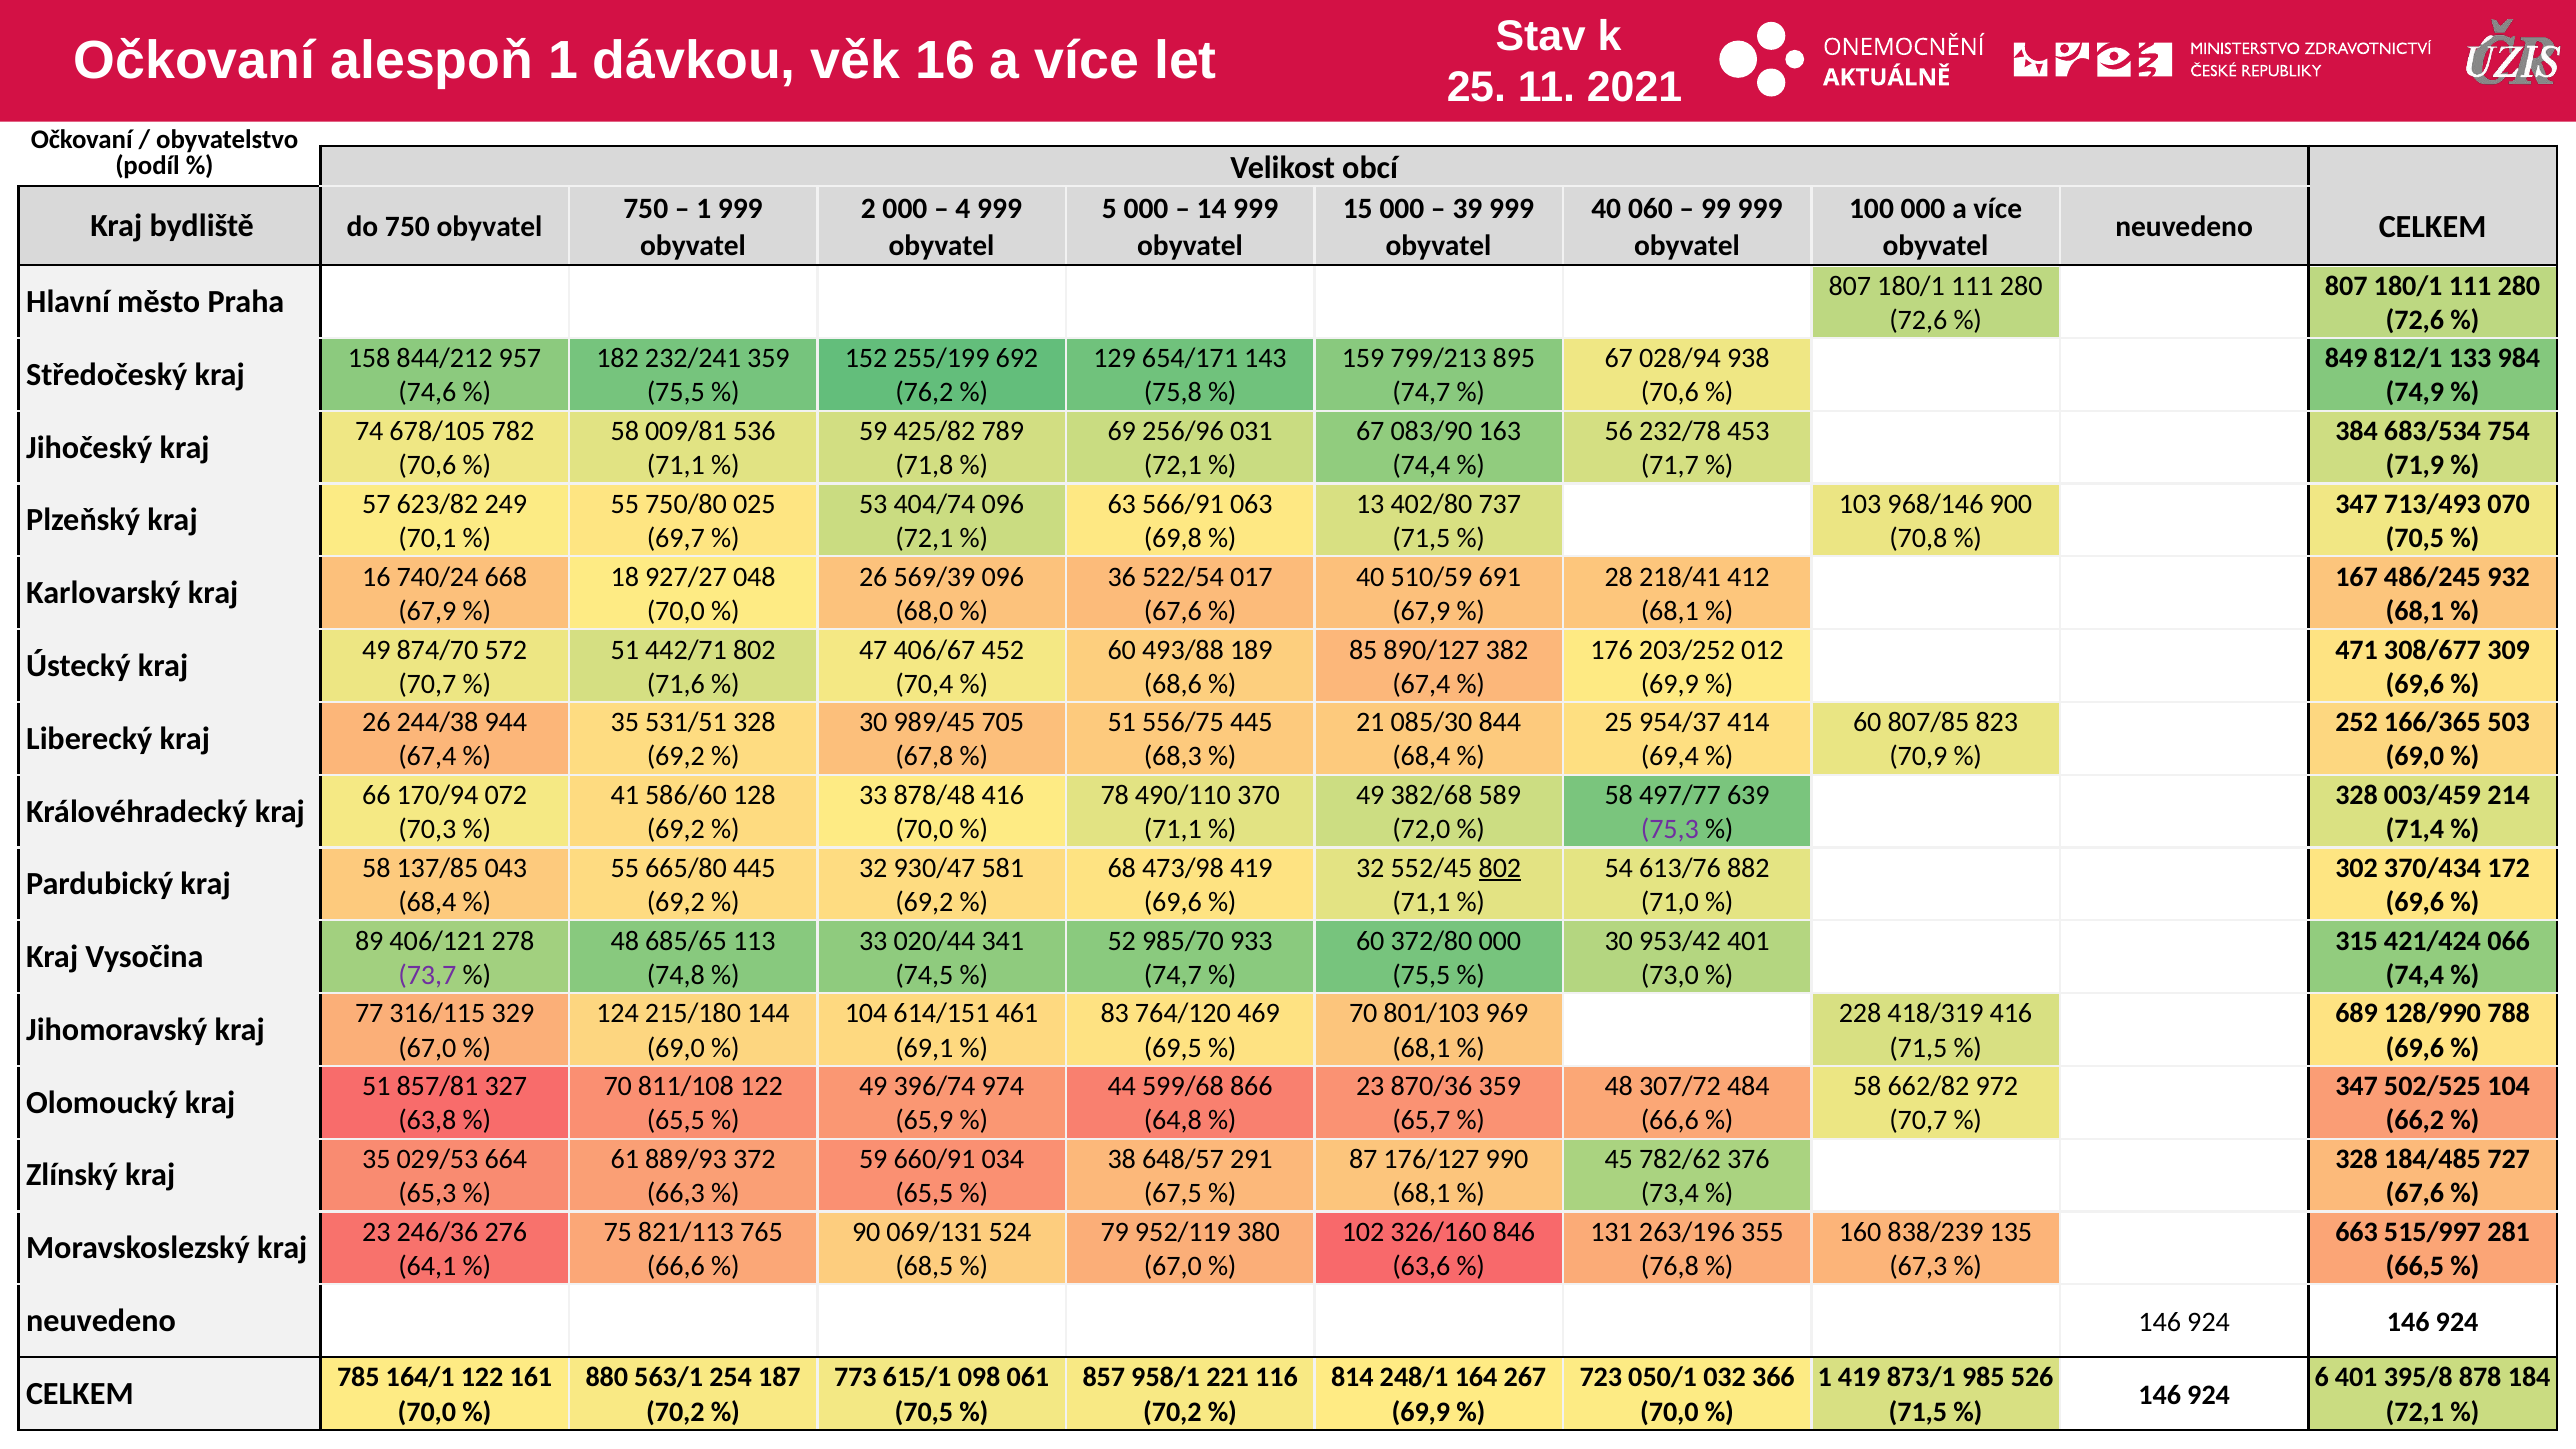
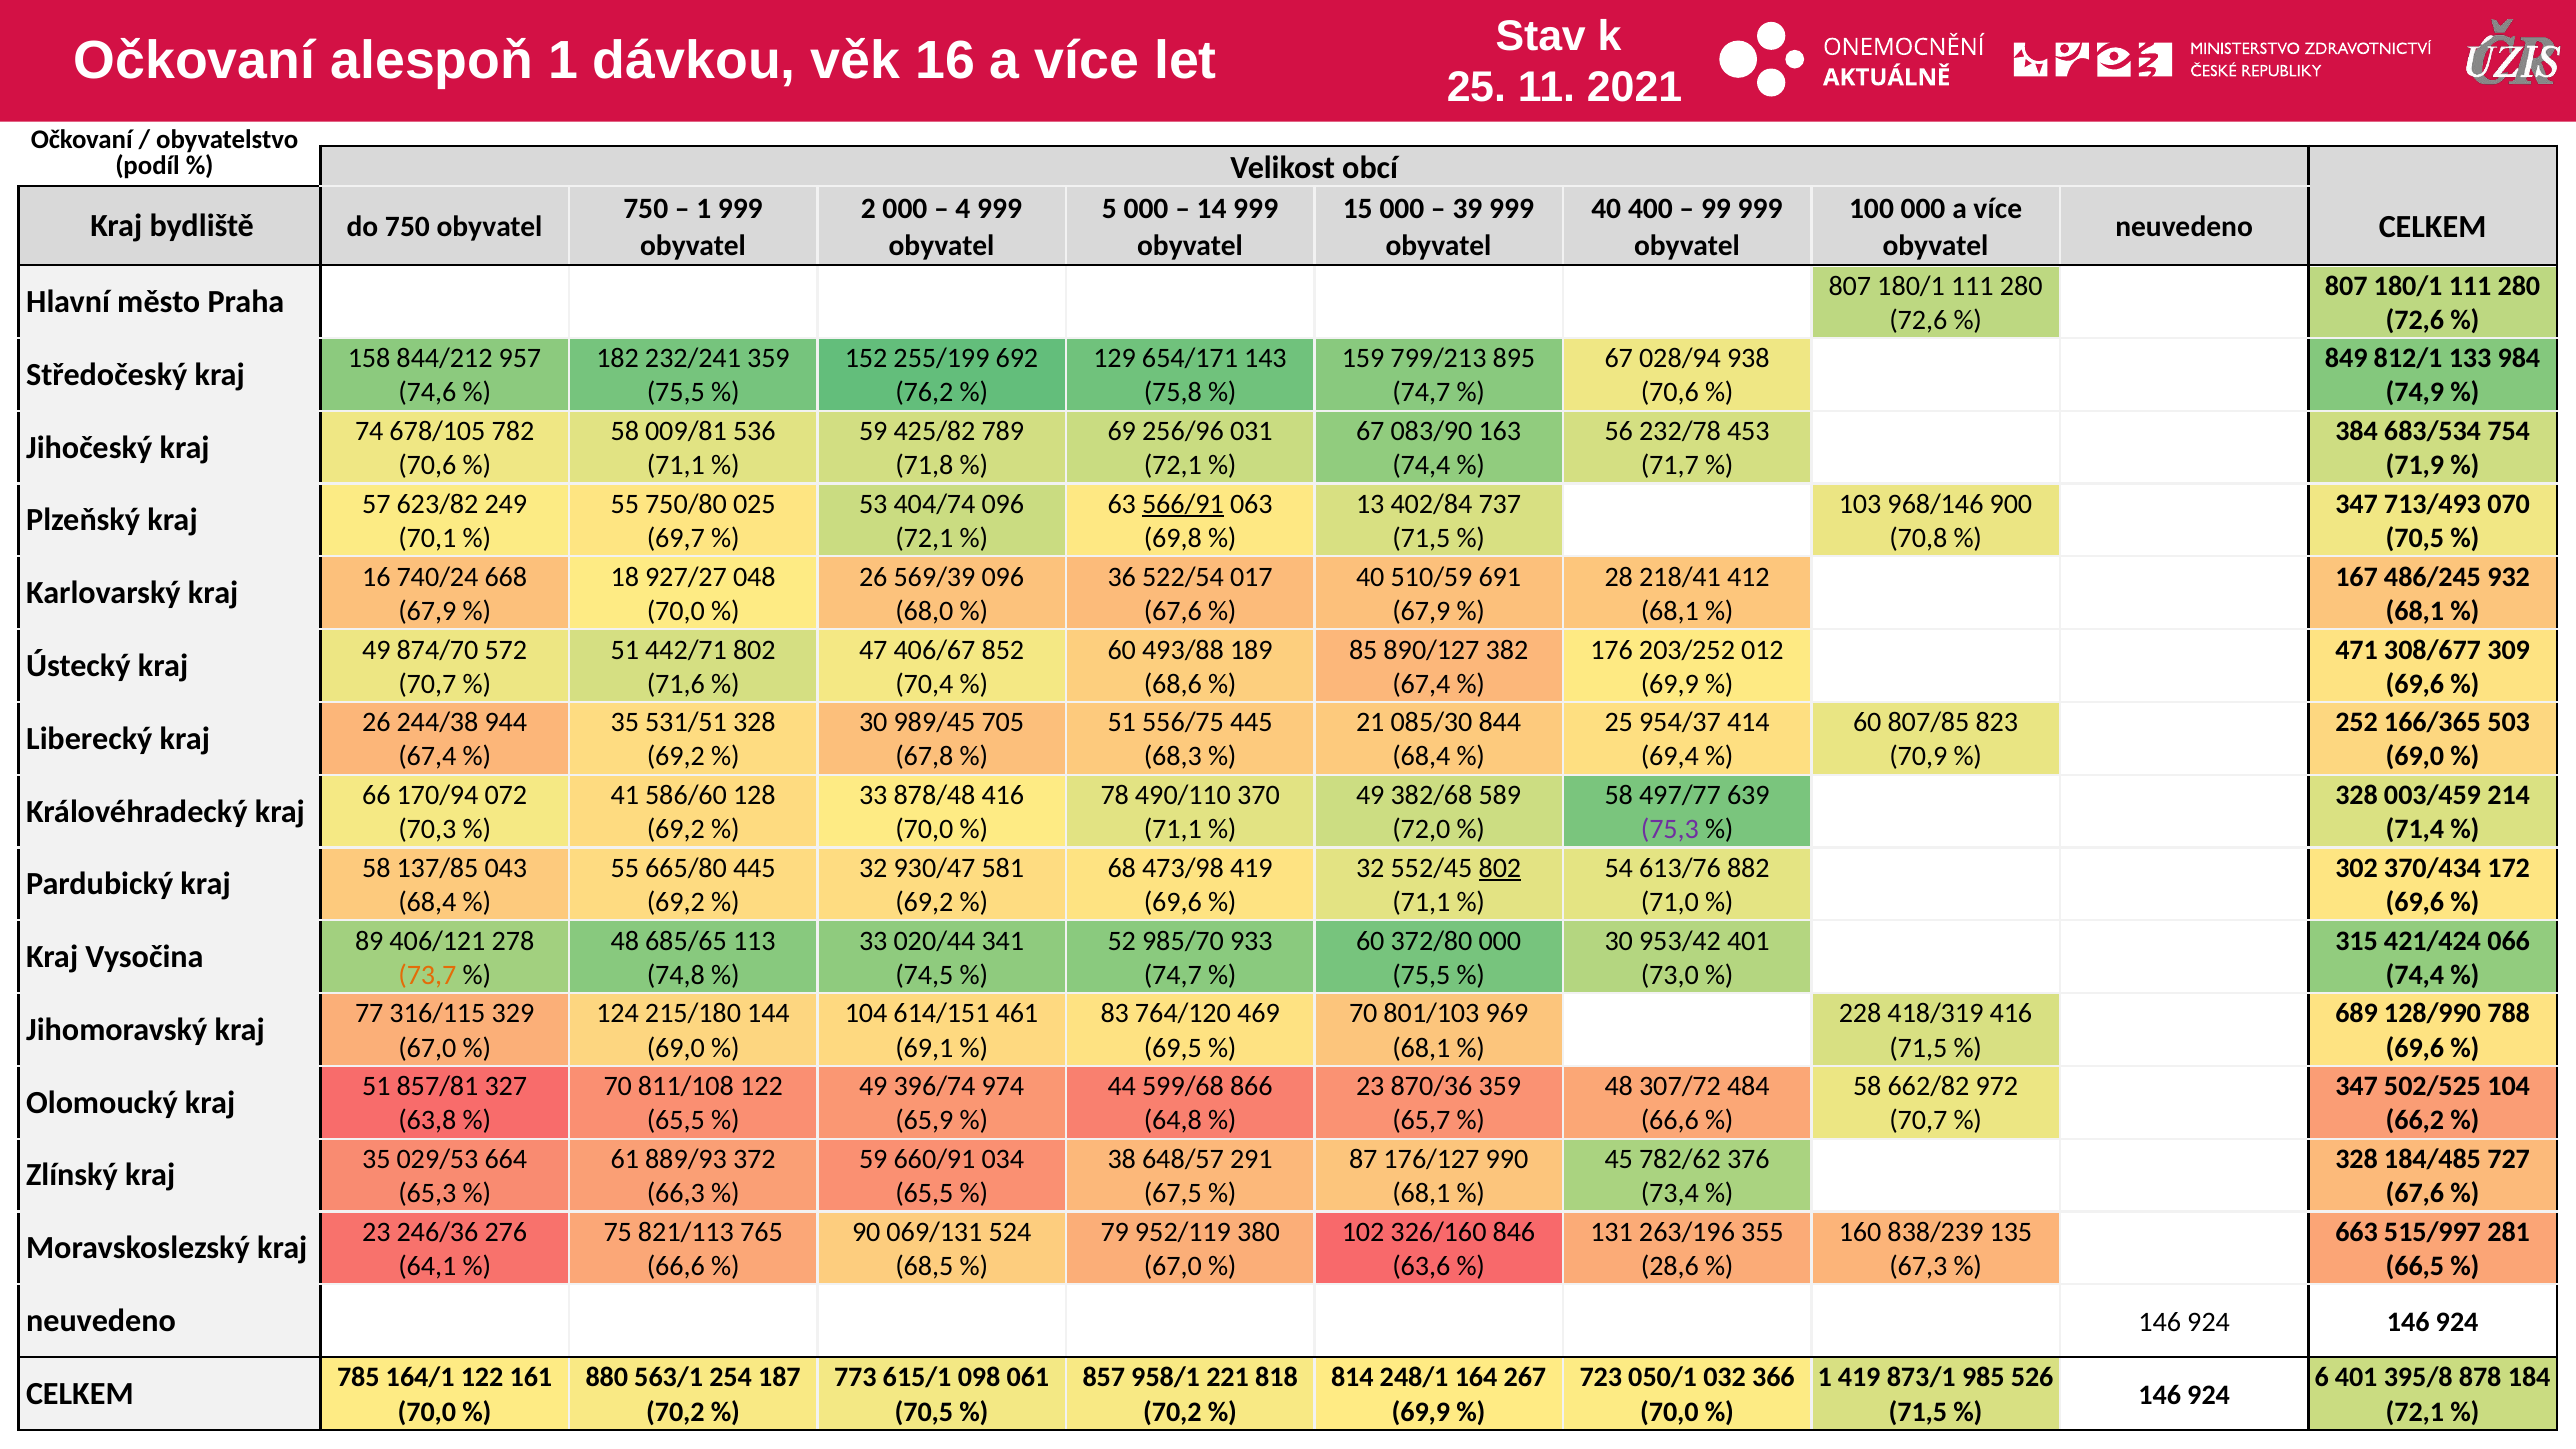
060: 060 -> 400
566/91 underline: none -> present
402/80: 402/80 -> 402/84
452: 452 -> 852
73,7 colour: purple -> orange
76,8: 76,8 -> 28,6
116: 116 -> 818
